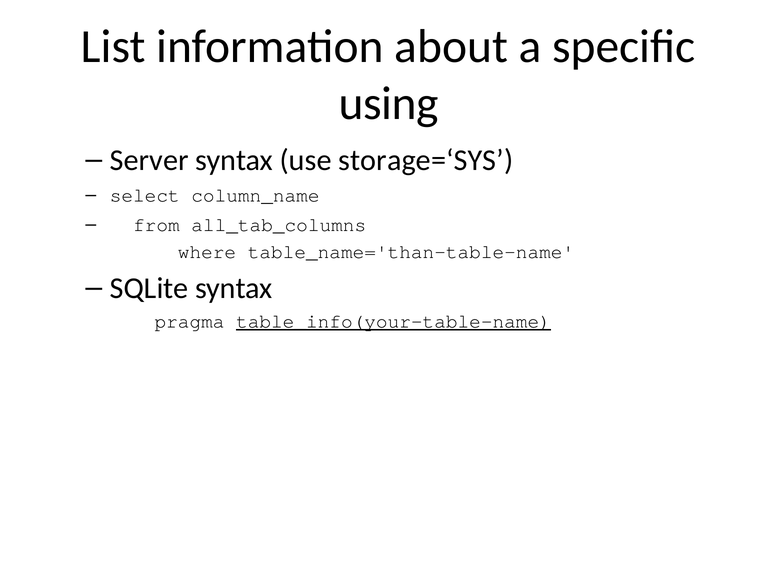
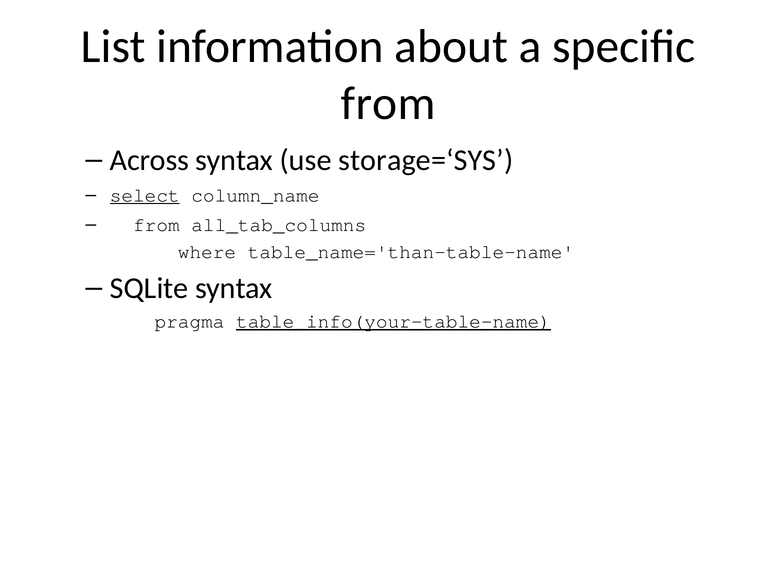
using at (389, 104): using -> from
Server: Server -> Across
select underline: none -> present
